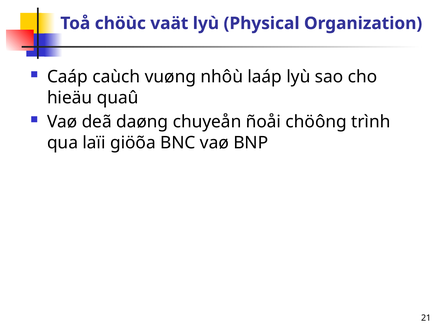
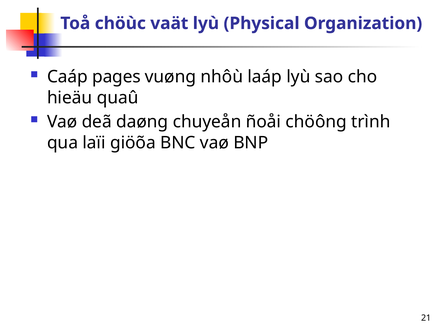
caùch: caùch -> pages
